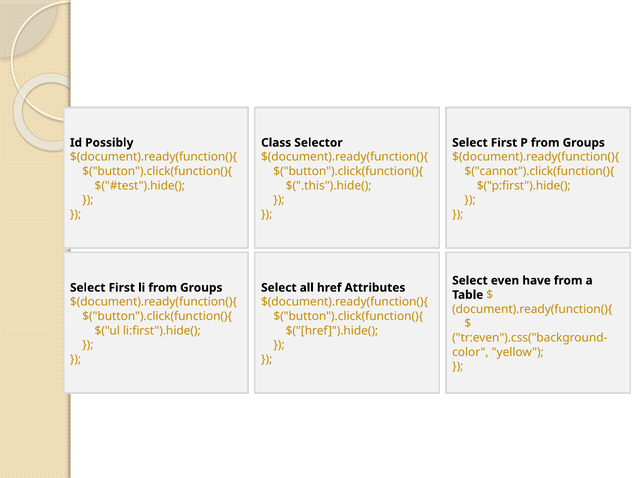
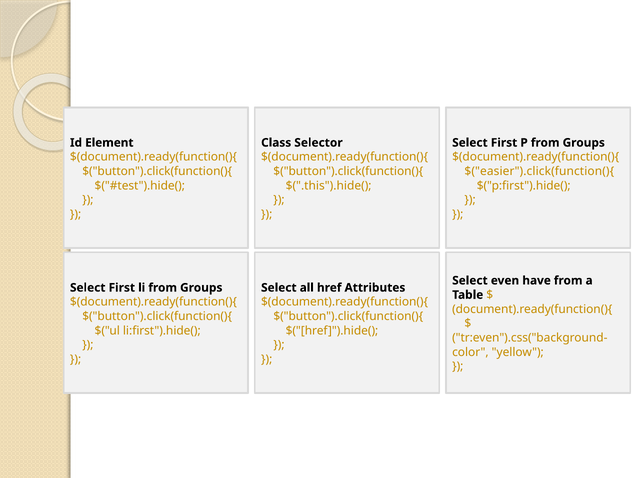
Possibly: Possibly -> Element
$("cannot").click(function(){: $("cannot").click(function(){ -> $("easier").click(function(){
